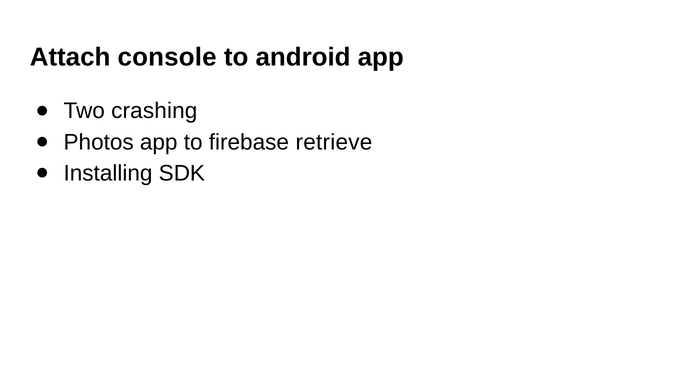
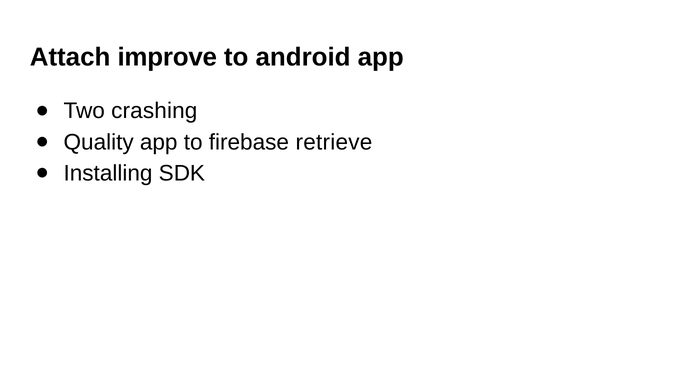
console: console -> improve
Photos: Photos -> Quality
